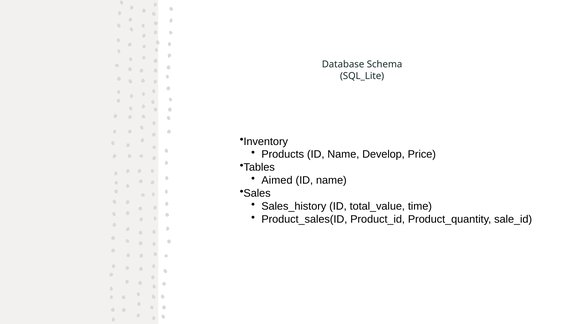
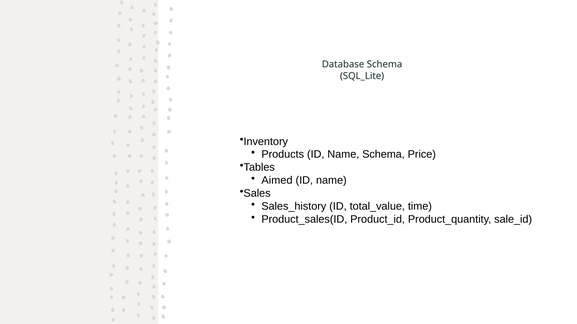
Name Develop: Develop -> Schema
